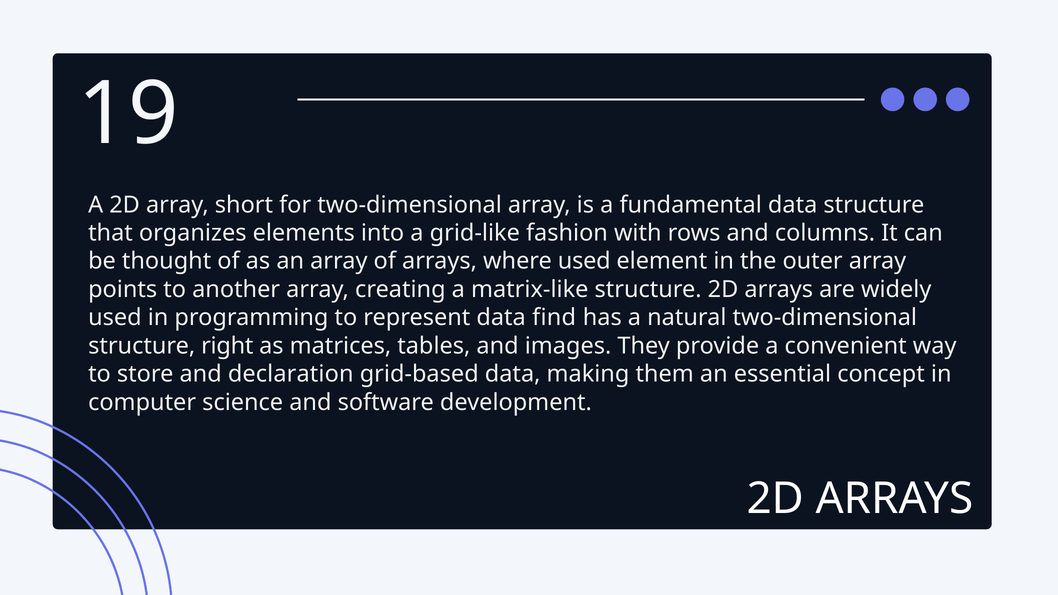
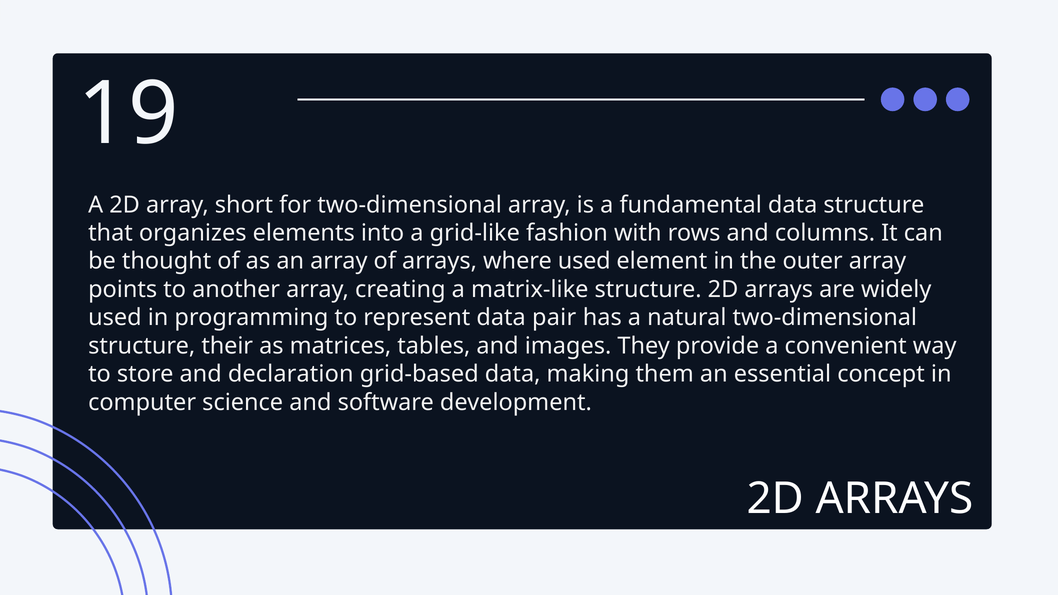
find: find -> pair
right: right -> their
